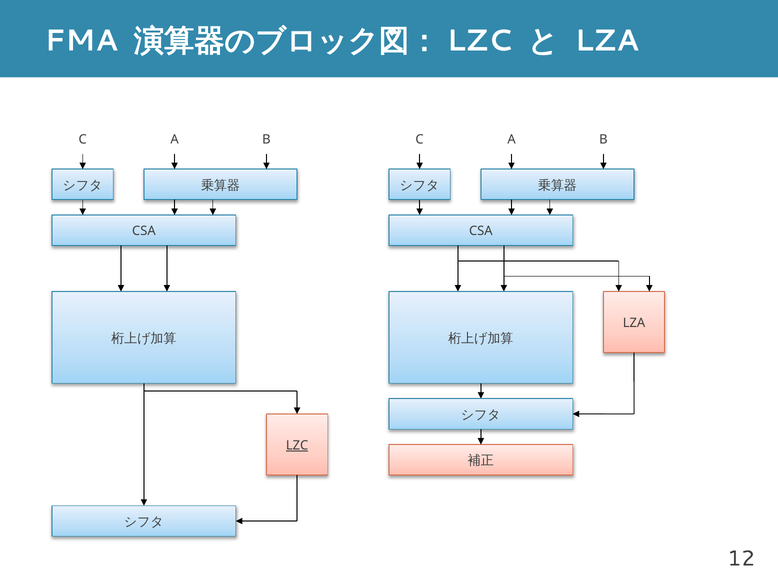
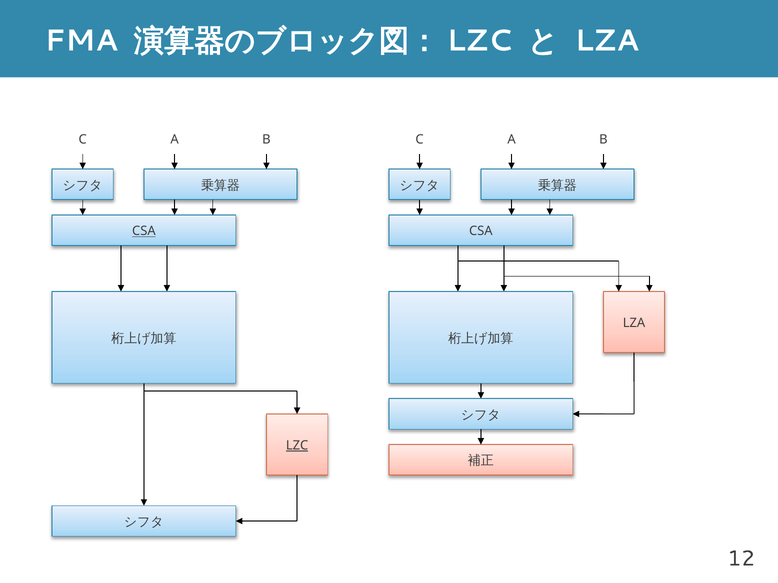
CSA at (144, 231) underline: none -> present
